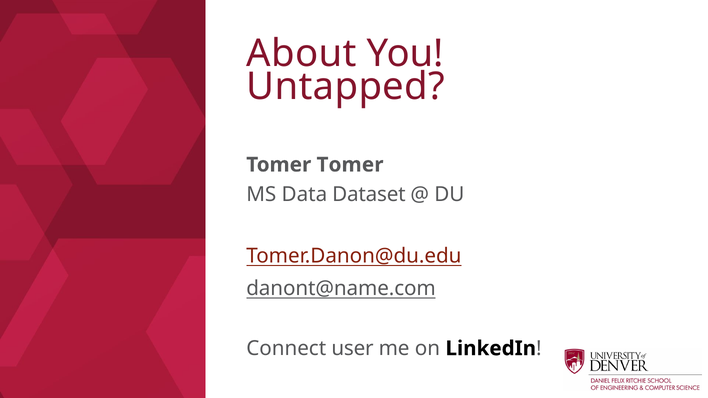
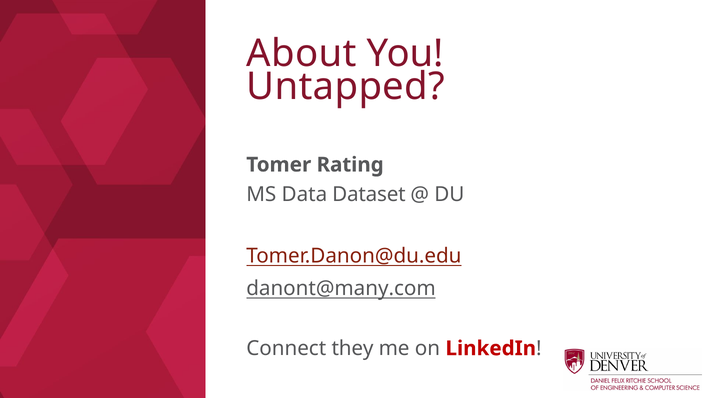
Tomer Tomer: Tomer -> Rating
danont@name.com: danont@name.com -> danont@many.com
user: user -> they
LinkedIn colour: black -> red
